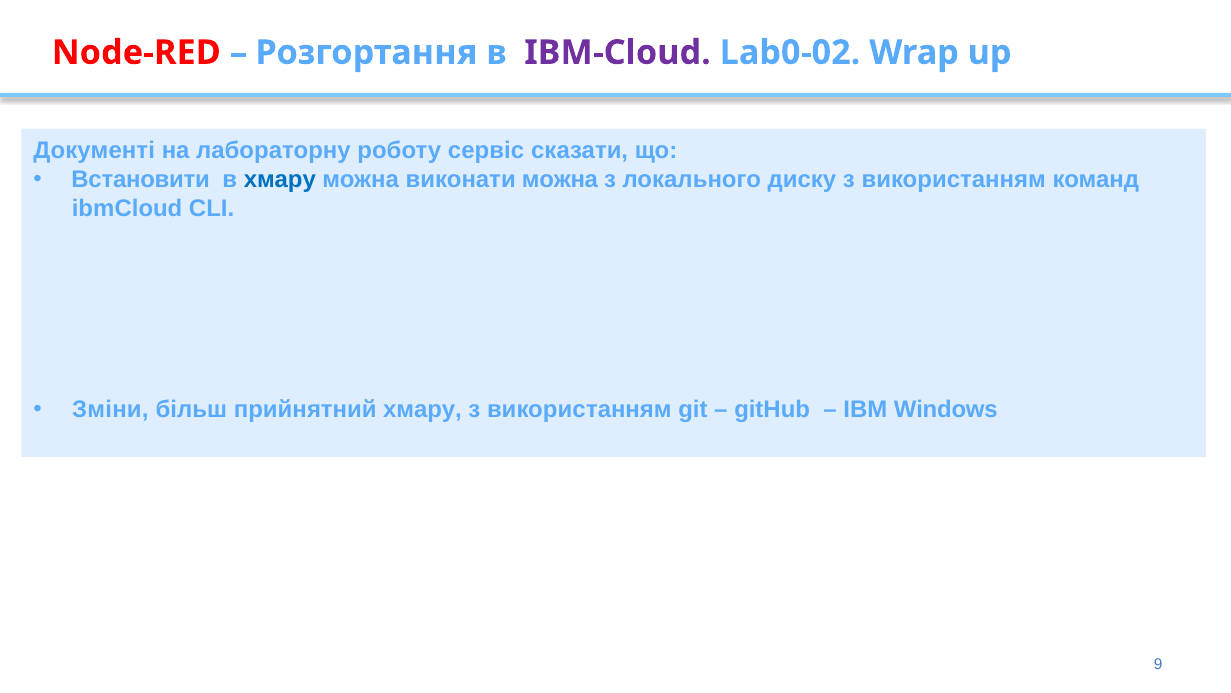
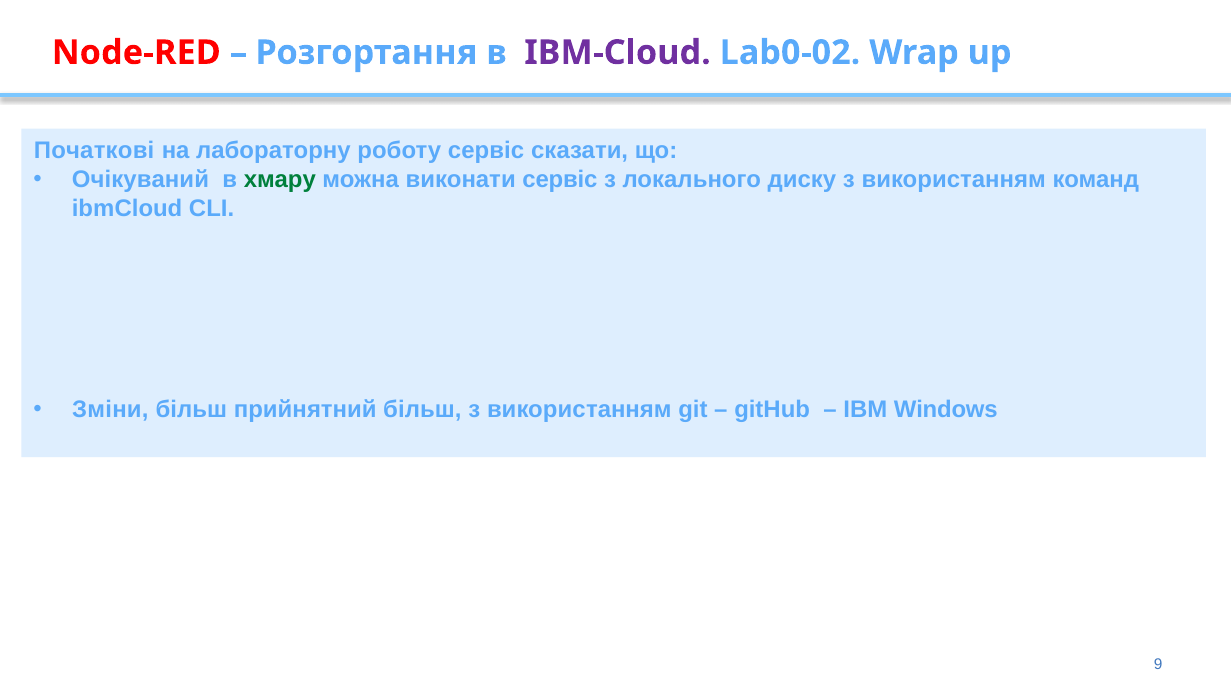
Документі: Документі -> Початкові
Встановити: Встановити -> Очікуваний
хмару at (280, 179) colour: blue -> green
виконати можна: можна -> сервіс
прийнятний хмару: хмару -> більш
